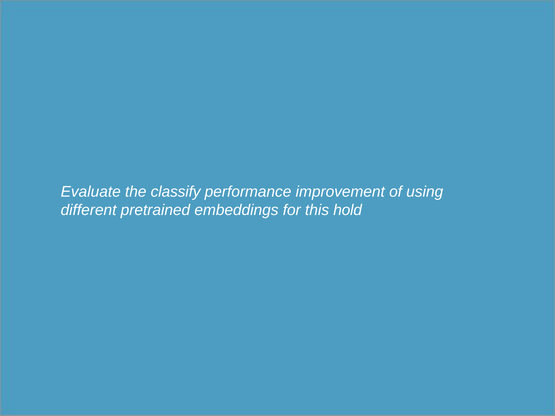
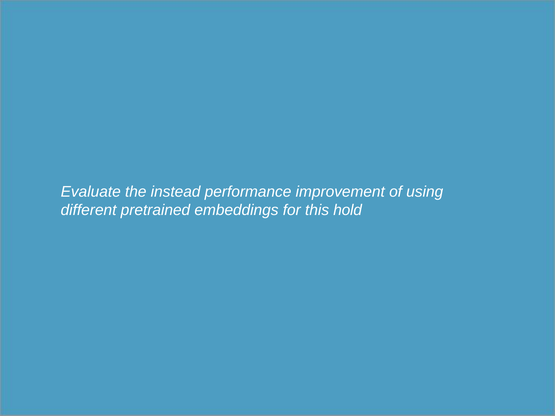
classify: classify -> instead
